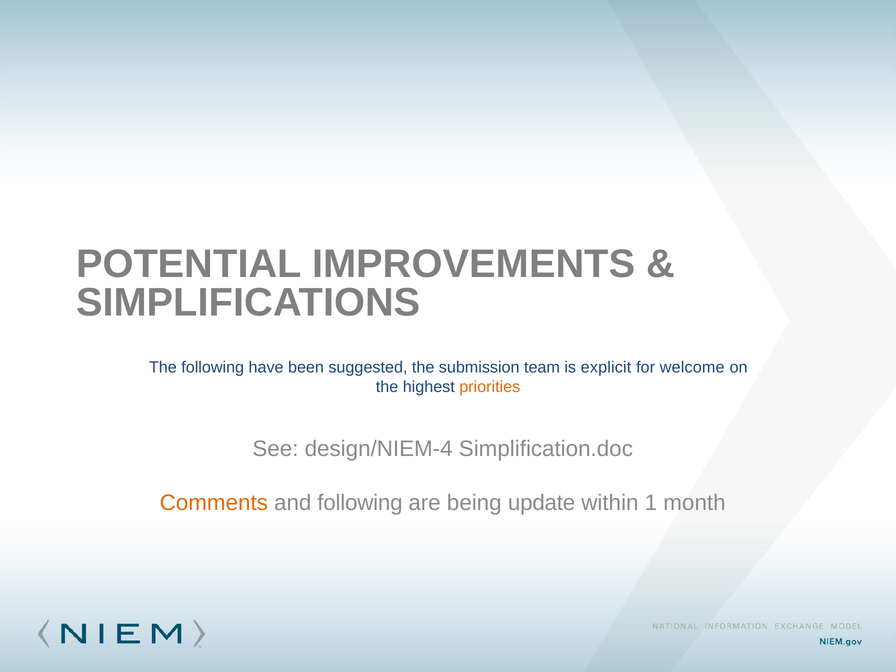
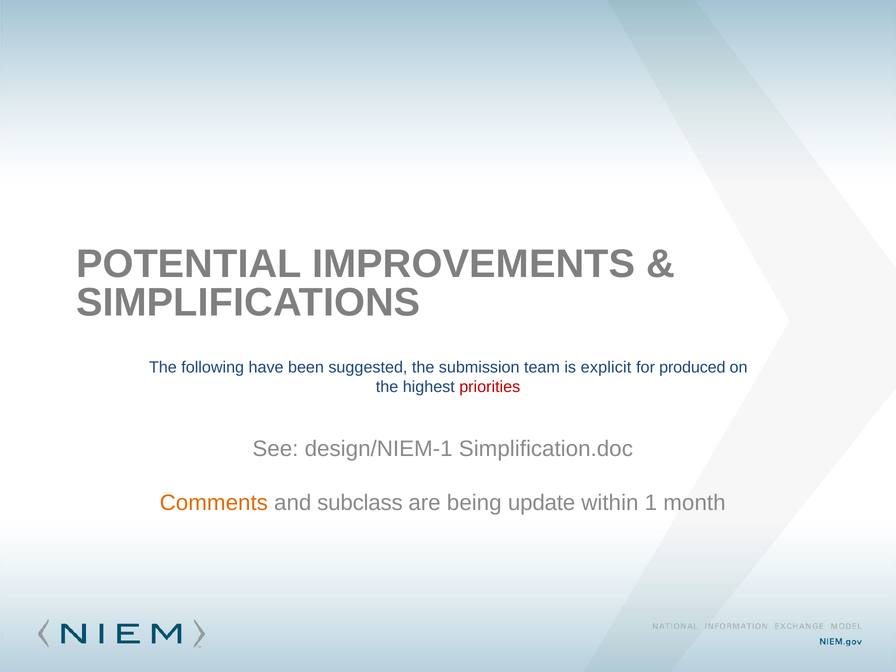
welcome: welcome -> produced
priorities colour: orange -> red
design/NIEM-4: design/NIEM-4 -> design/NIEM-1
and following: following -> subclass
